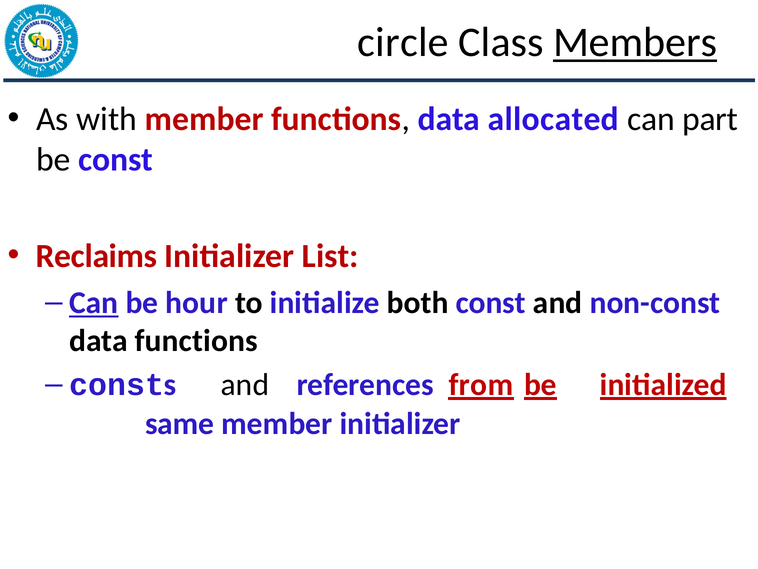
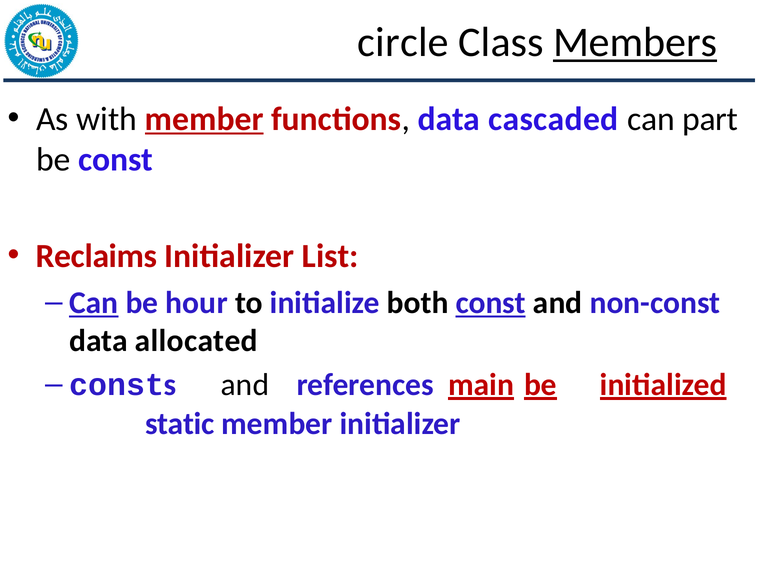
member at (204, 119) underline: none -> present
allocated: allocated -> cascaded
const at (491, 303) underline: none -> present
data functions: functions -> allocated
from: from -> main
same: same -> static
